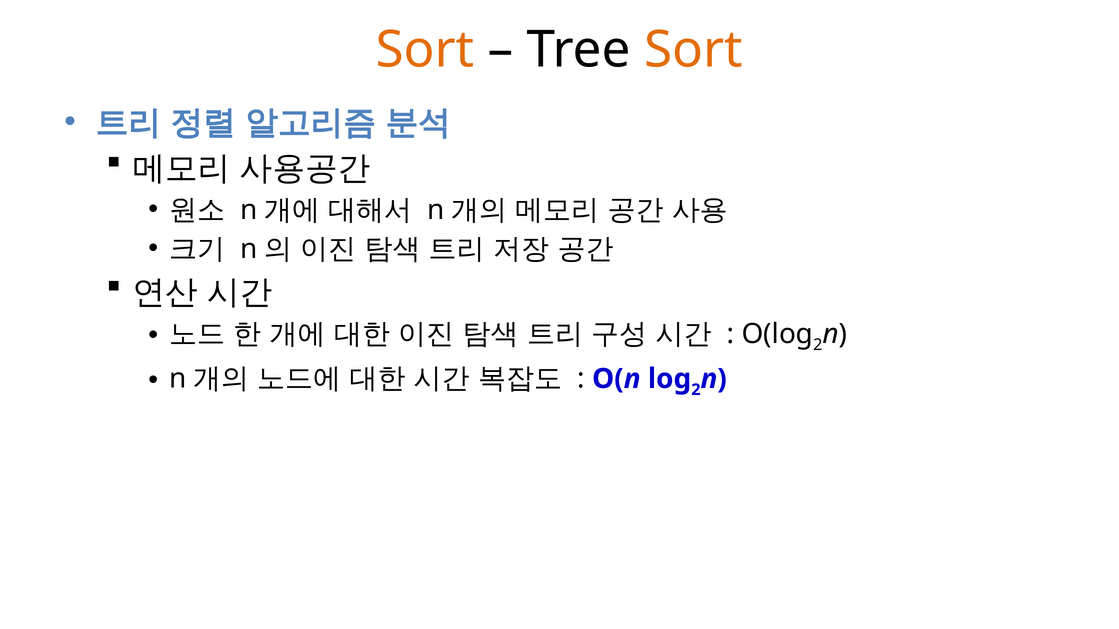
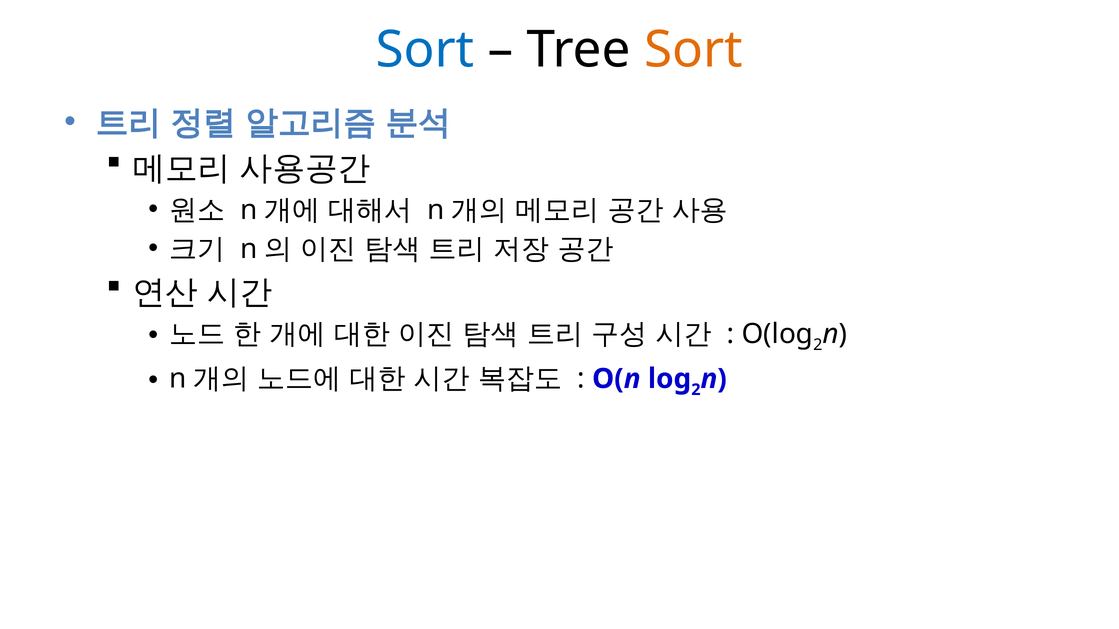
Sort at (425, 50) colour: orange -> blue
